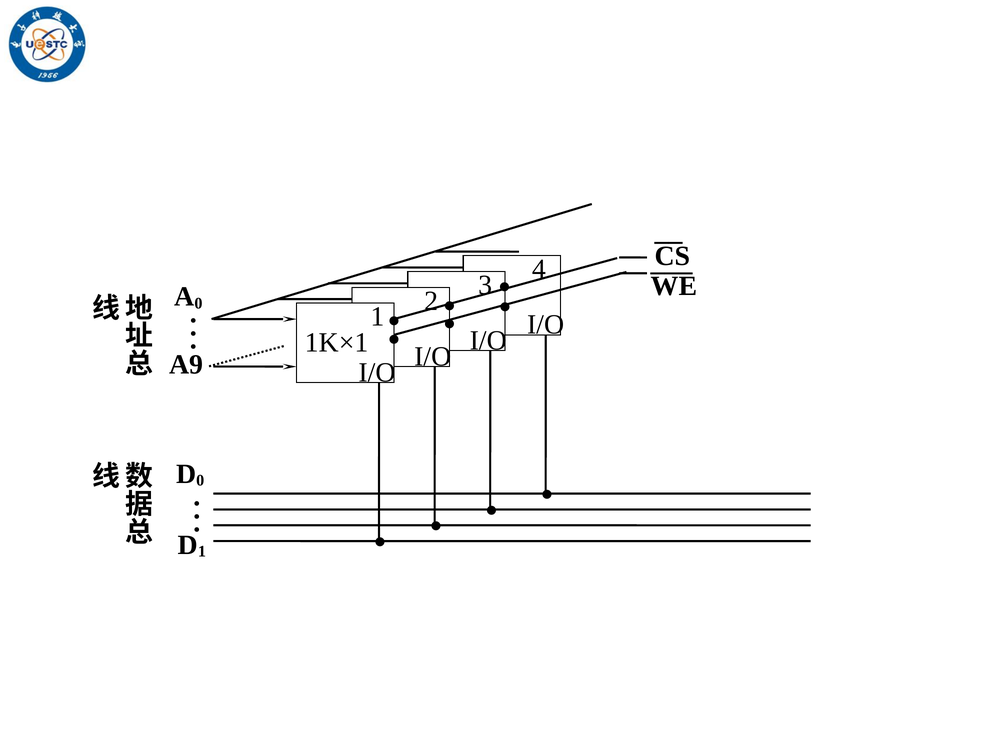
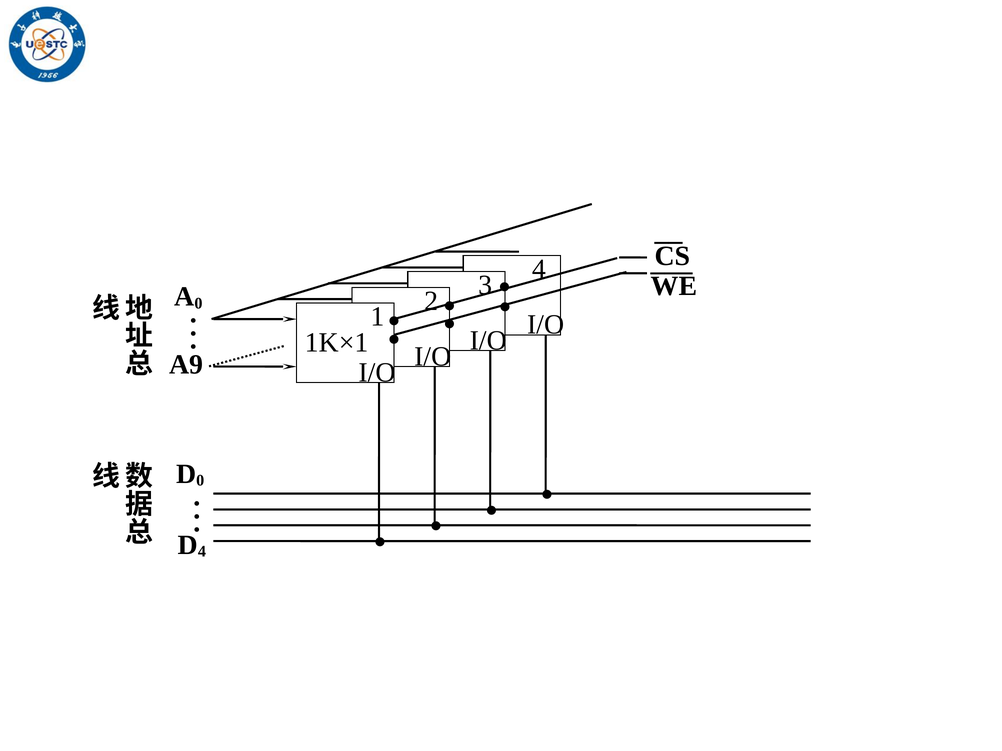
1 at (202, 552): 1 -> 4
